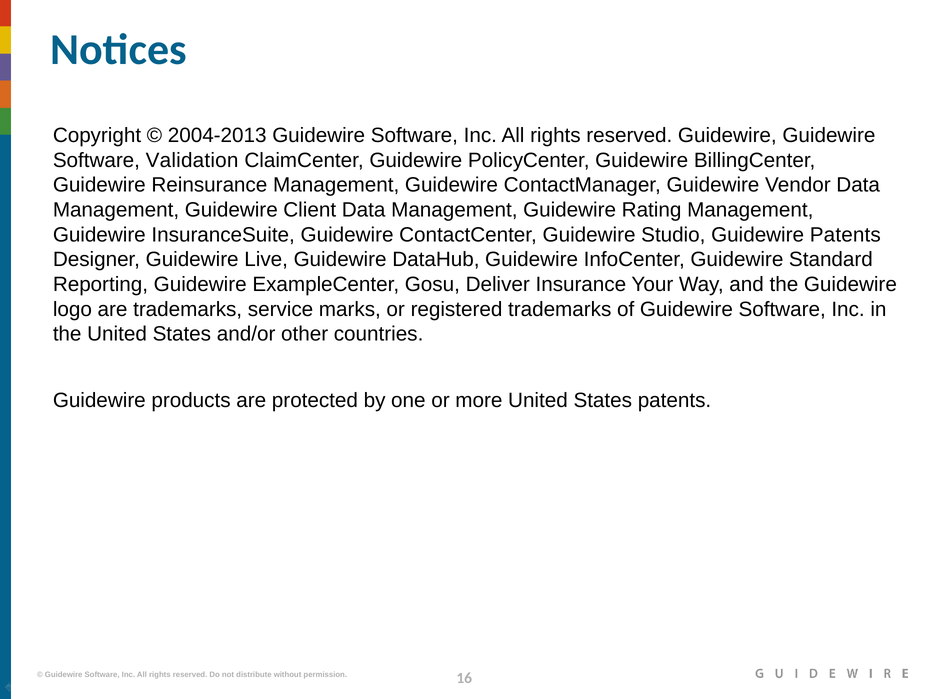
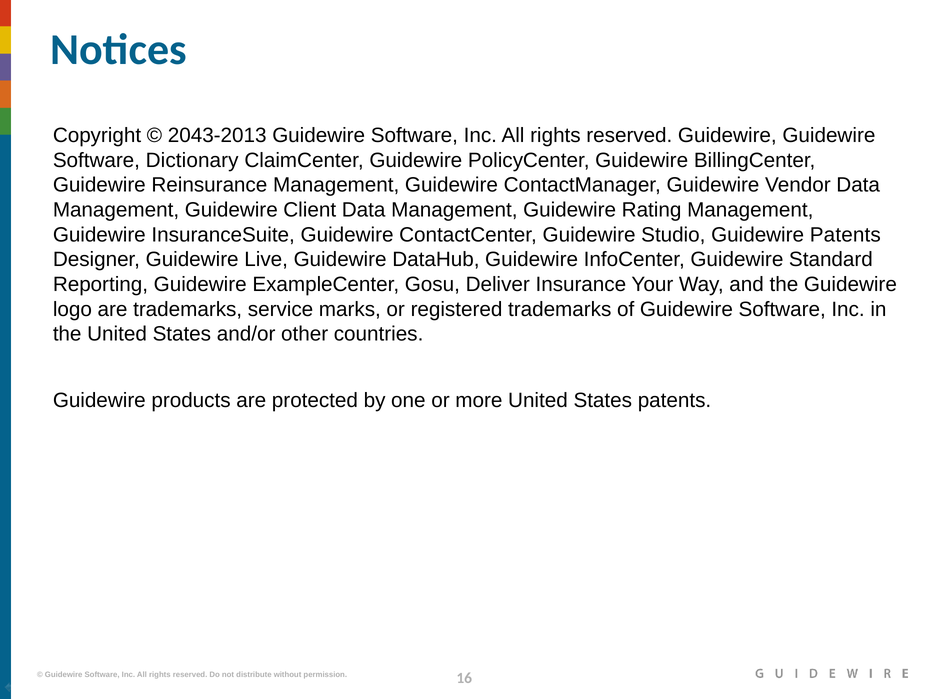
2004-2013: 2004-2013 -> 2043-2013
Validation: Validation -> Dictionary
